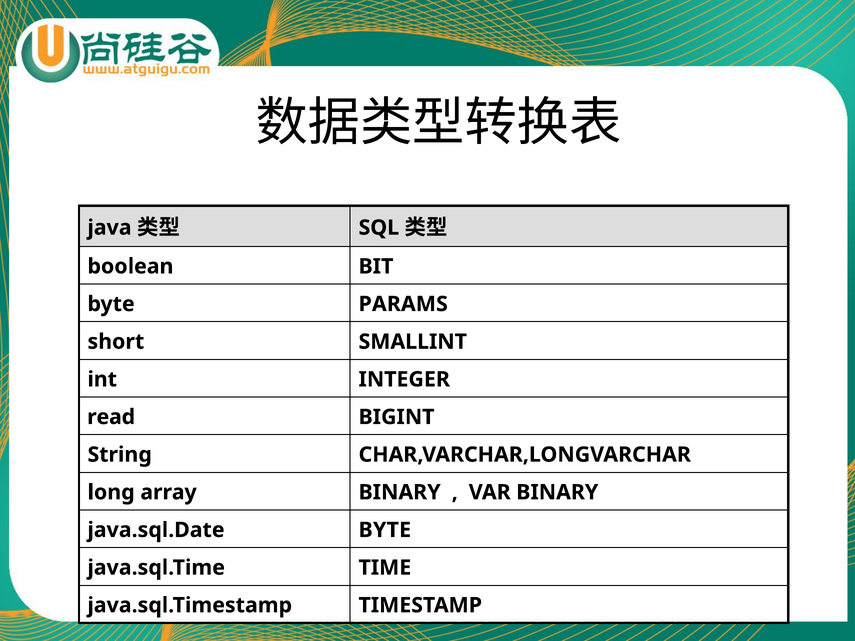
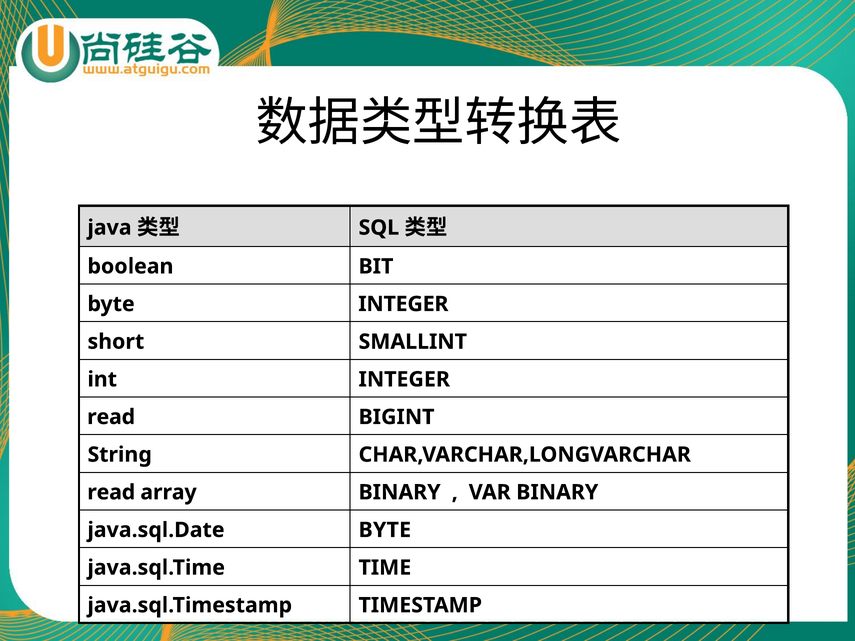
byte PARAMS: PARAMS -> INTEGER
long at (111, 493): long -> read
